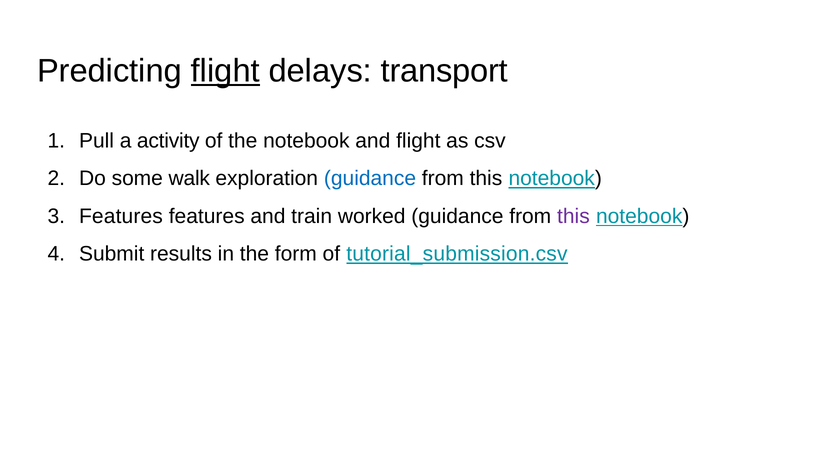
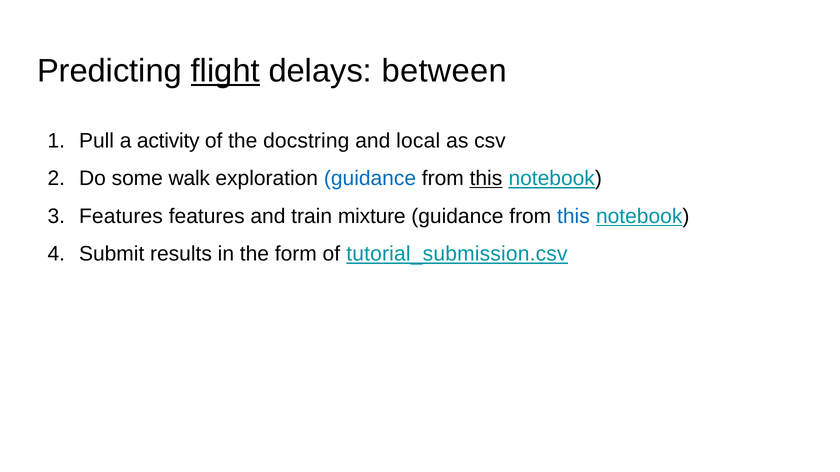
transport: transport -> between
the notebook: notebook -> docstring
and flight: flight -> local
this at (486, 179) underline: none -> present
worked: worked -> mixture
this at (573, 217) colour: purple -> blue
